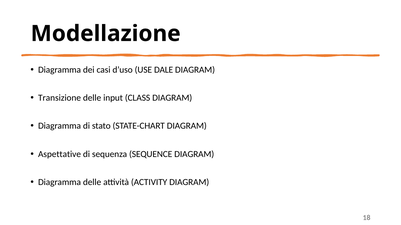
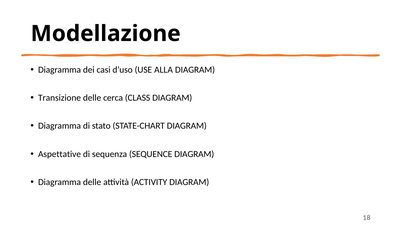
DALE: DALE -> ALLA
input: input -> cerca
